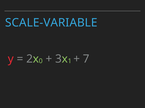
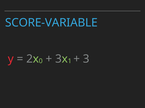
SCALE-VARIABLE: SCALE-VARIABLE -> SCORE-VARIABLE
7: 7 -> 3
